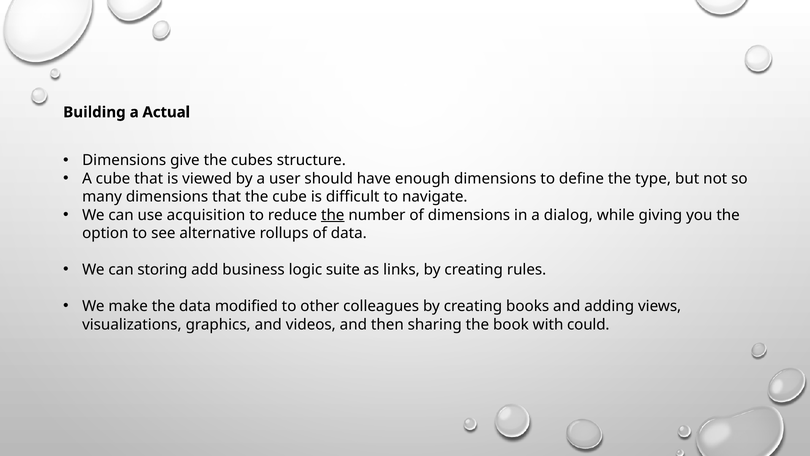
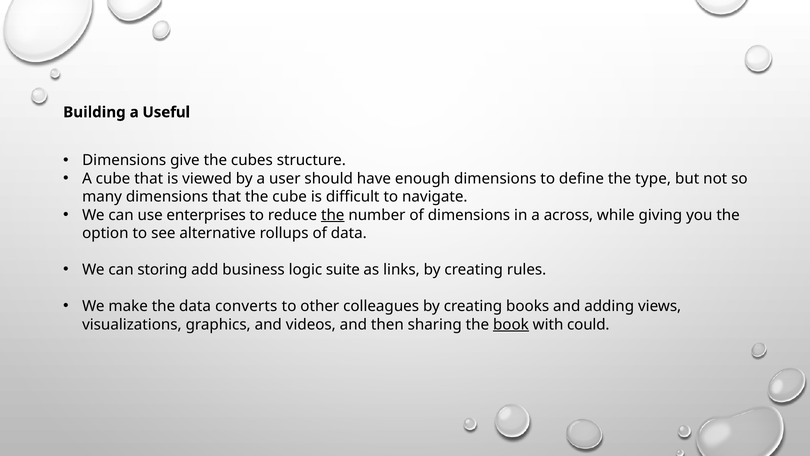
Actual: Actual -> Useful
acquisition: acquisition -> enterprises
dialog: dialog -> across
modified: modified -> converts
book underline: none -> present
